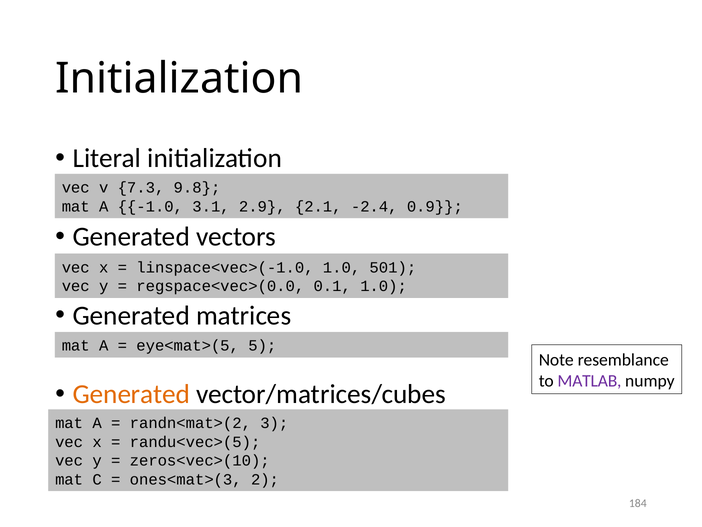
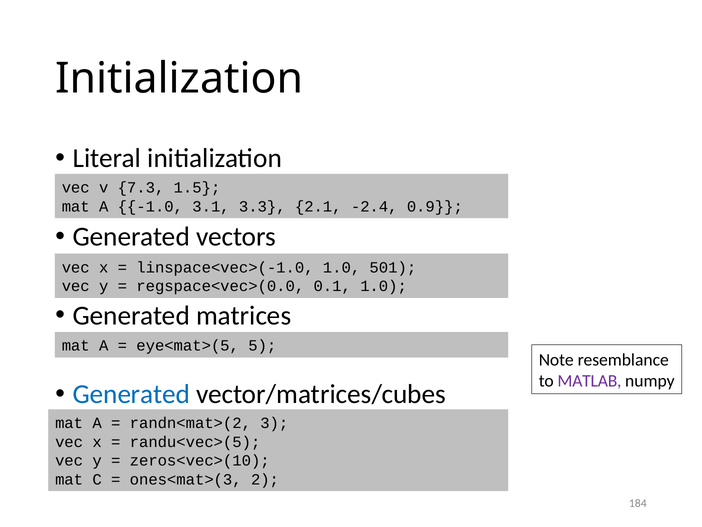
9.8: 9.8 -> 1.5
2.9: 2.9 -> 3.3
Generated at (131, 394) colour: orange -> blue
